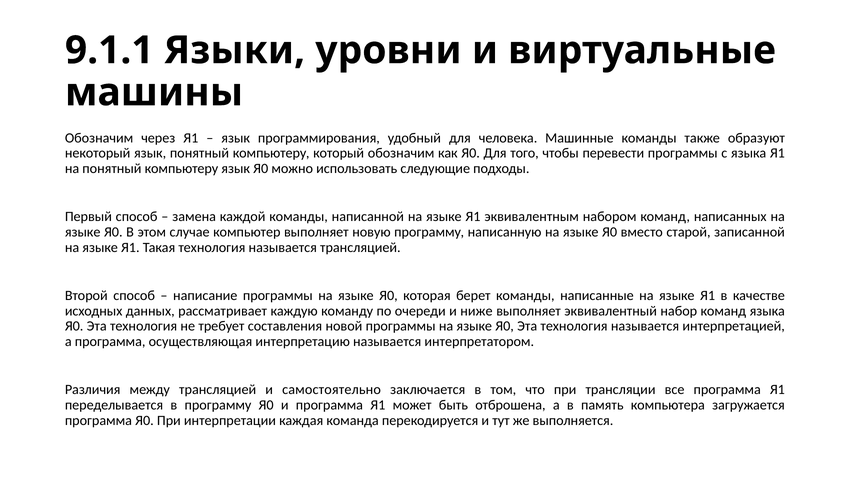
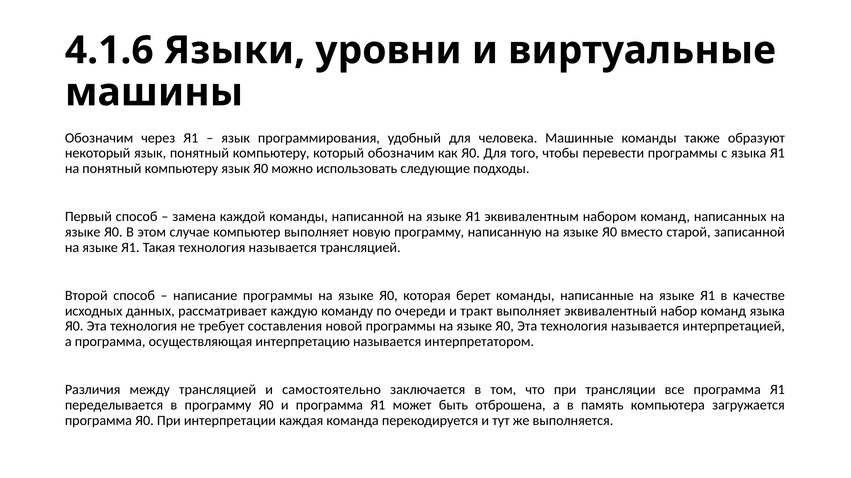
9.1.1: 9.1.1 -> 4.1.6
ниже: ниже -> тракт
